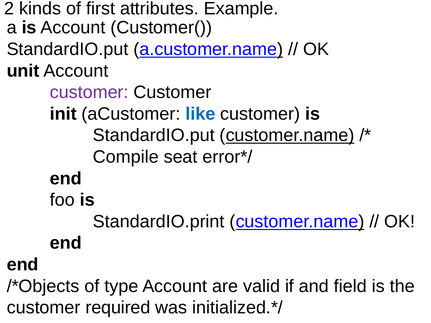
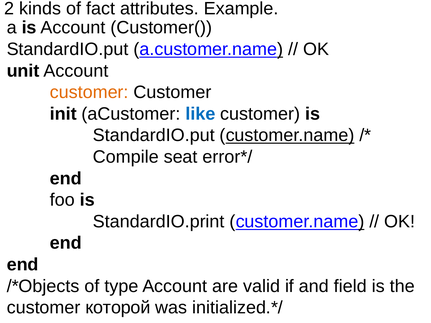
first: first -> fact
customer at (89, 92) colour: purple -> orange
required: required -> которой
